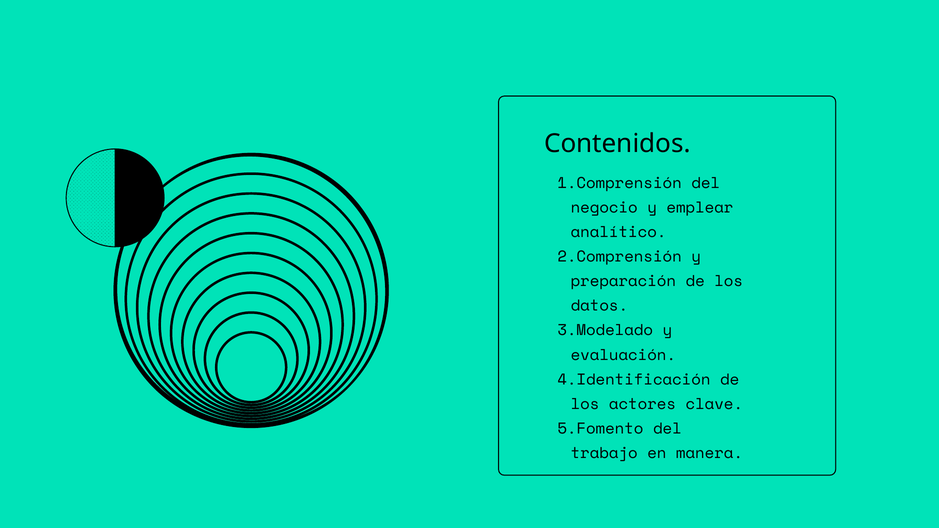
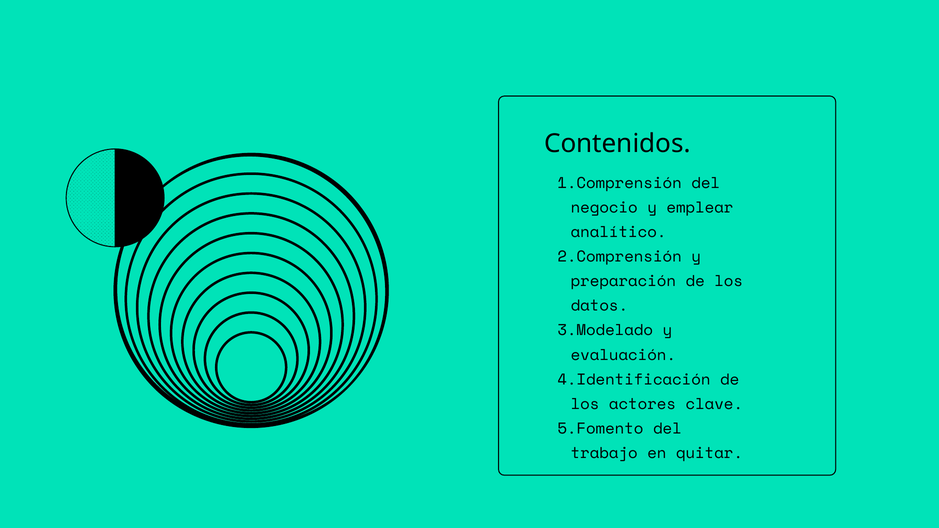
manera: manera -> quitar
